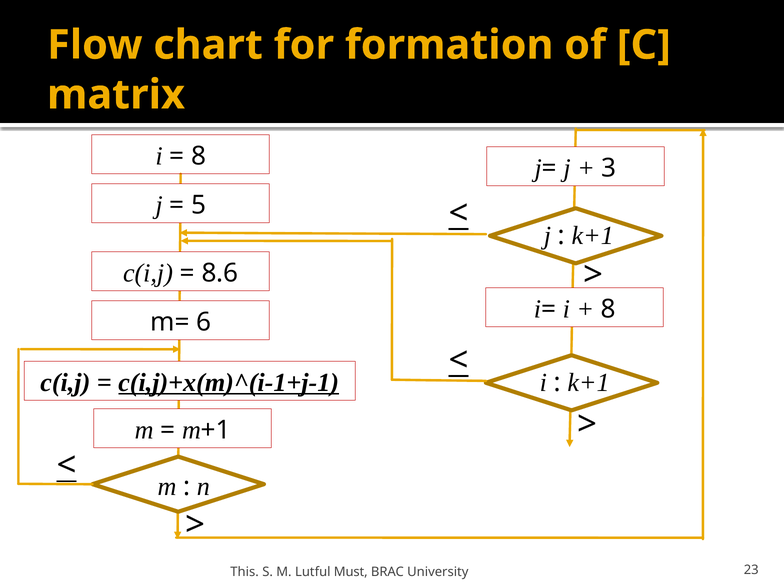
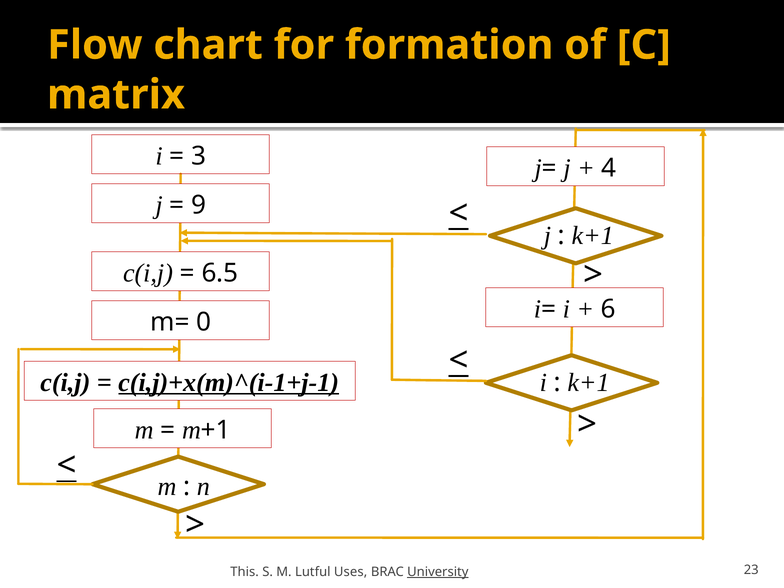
8 at (199, 156): 8 -> 3
3: 3 -> 4
5: 5 -> 9
8.6: 8.6 -> 6.5
8 at (608, 309): 8 -> 6
6: 6 -> 0
Must: Must -> Uses
University underline: none -> present
